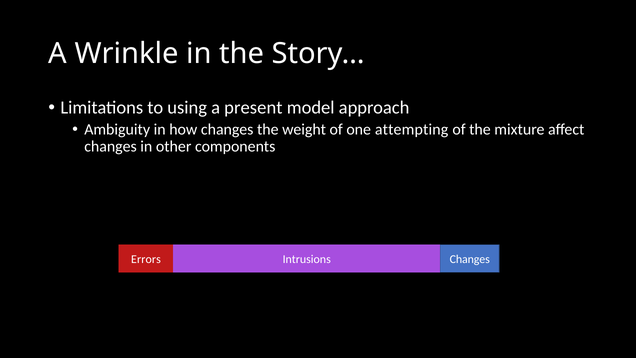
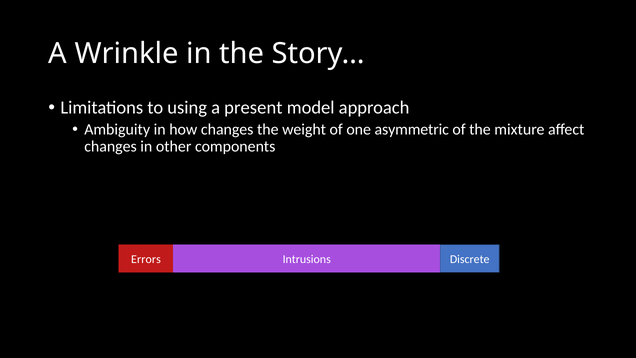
attempting: attempting -> asymmetric
Intrusions Changes: Changes -> Discrete
